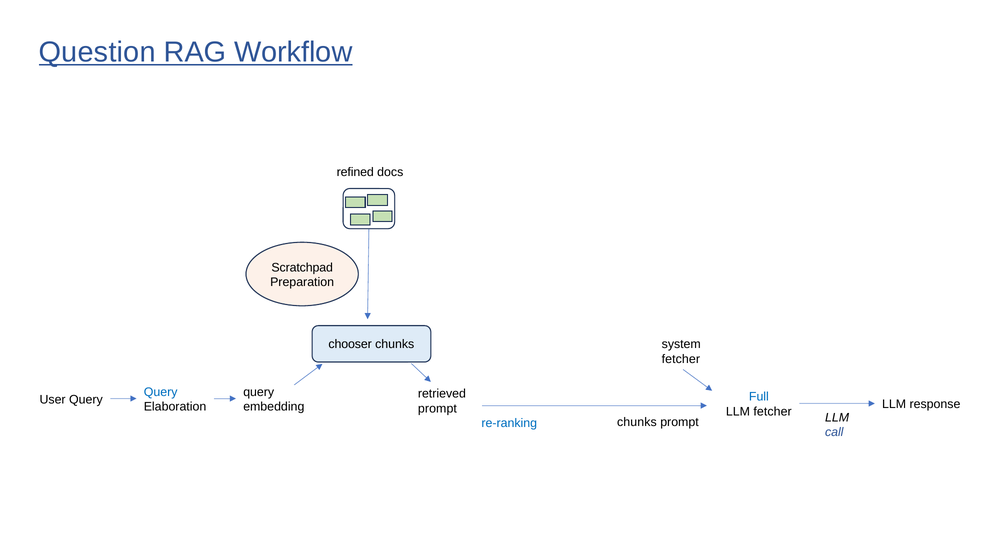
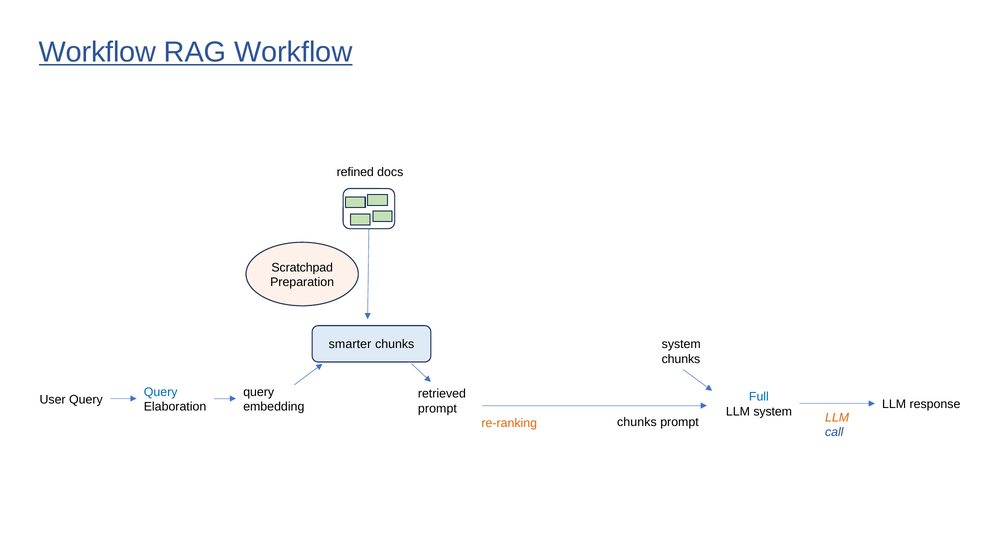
Question at (97, 52): Question -> Workflow
chooser: chooser -> smarter
fetcher at (681, 359): fetcher -> chunks
LLM fetcher: fetcher -> system
LLM at (837, 417) colour: black -> orange
re-ranking colour: blue -> orange
